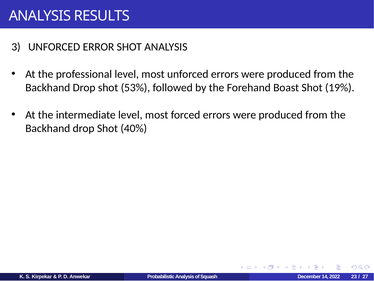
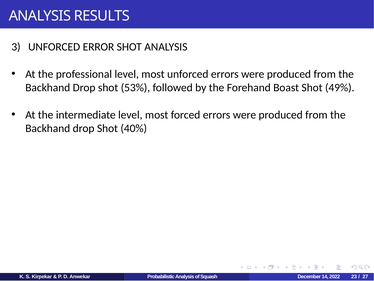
19%: 19% -> 49%
